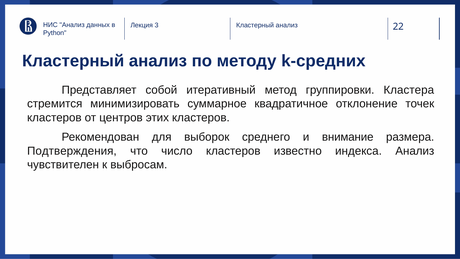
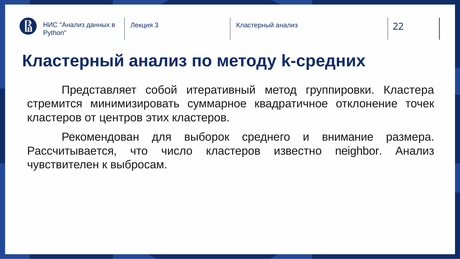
Подтверждения: Подтверждения -> Рассчитывается
индекса: индекса -> neighbor
